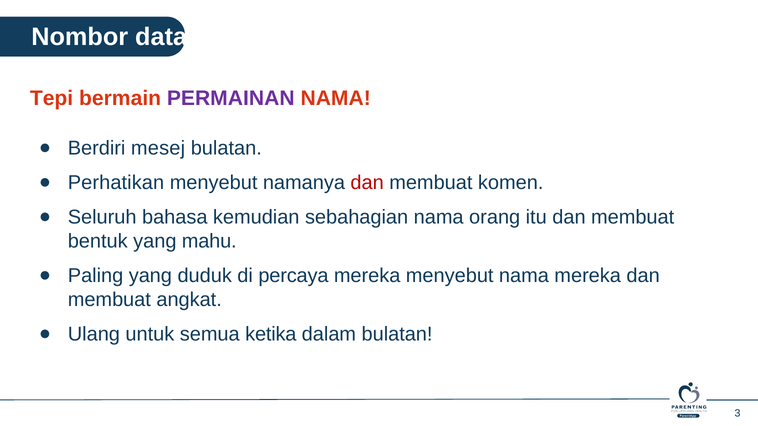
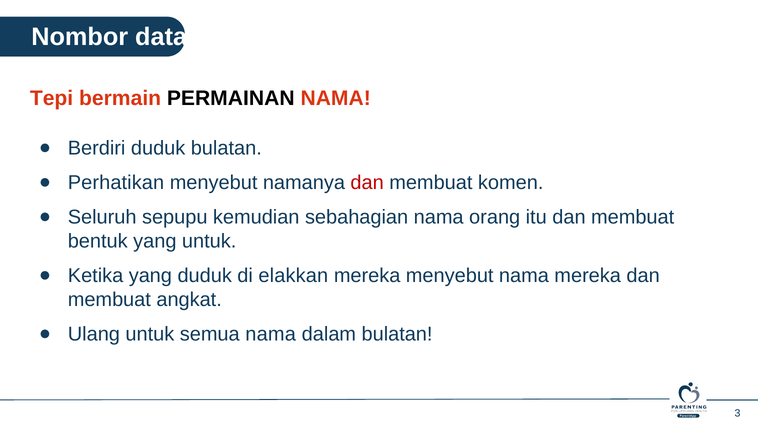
PERMAINAN colour: purple -> black
Berdiri mesej: mesej -> duduk
bahasa: bahasa -> sepupu
yang mahu: mahu -> untuk
Paling: Paling -> Ketika
percaya: percaya -> elakkan
semua ketika: ketika -> nama
